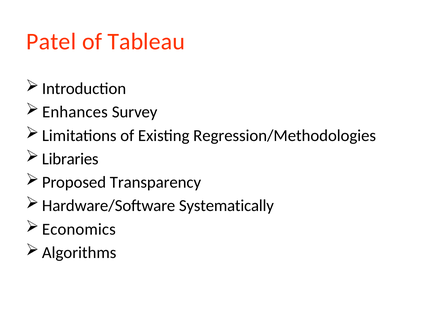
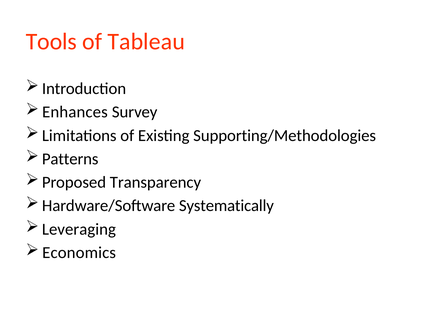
Patel: Patel -> Tools
Regression/Methodologies: Regression/Methodologies -> Supporting/Methodologies
Libraries: Libraries -> Patterns
Economics: Economics -> Leveraging
Algorithms: Algorithms -> Economics
